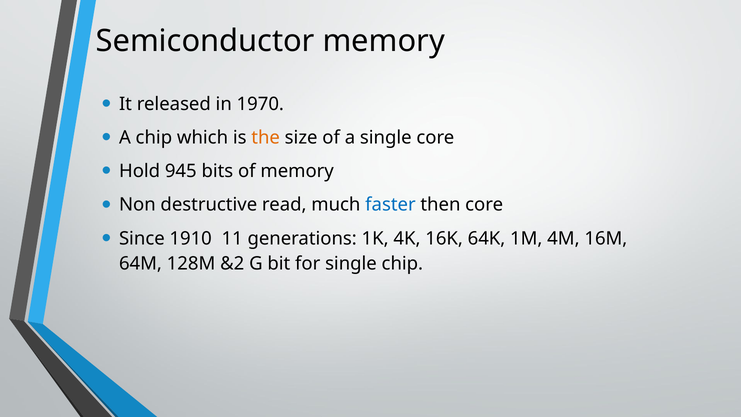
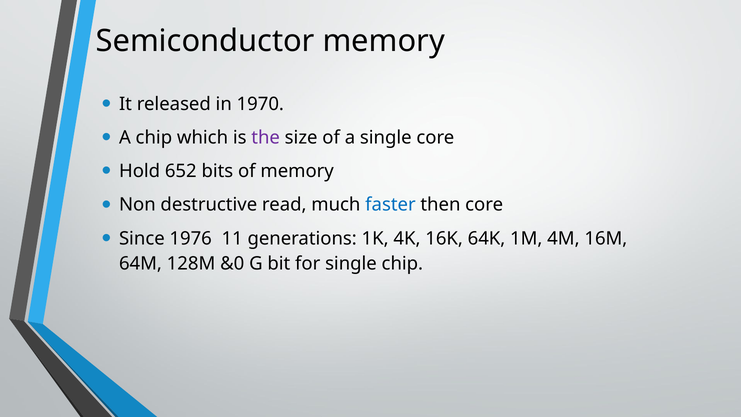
the colour: orange -> purple
945: 945 -> 652
1910: 1910 -> 1976
&2: &2 -> &0
